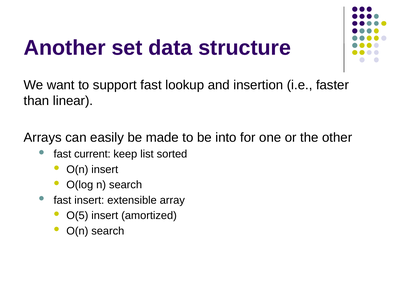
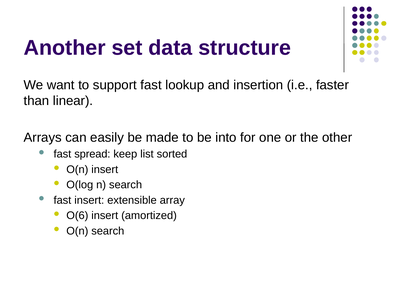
current: current -> spread
O(5: O(5 -> O(6
